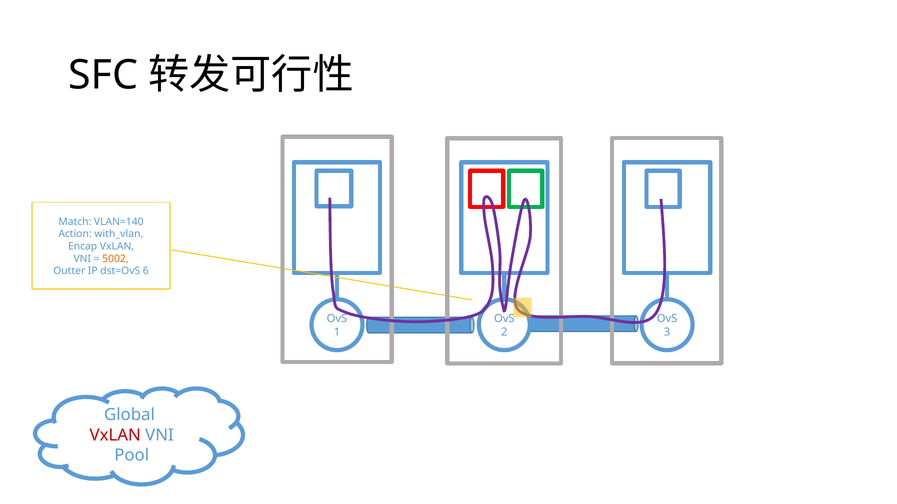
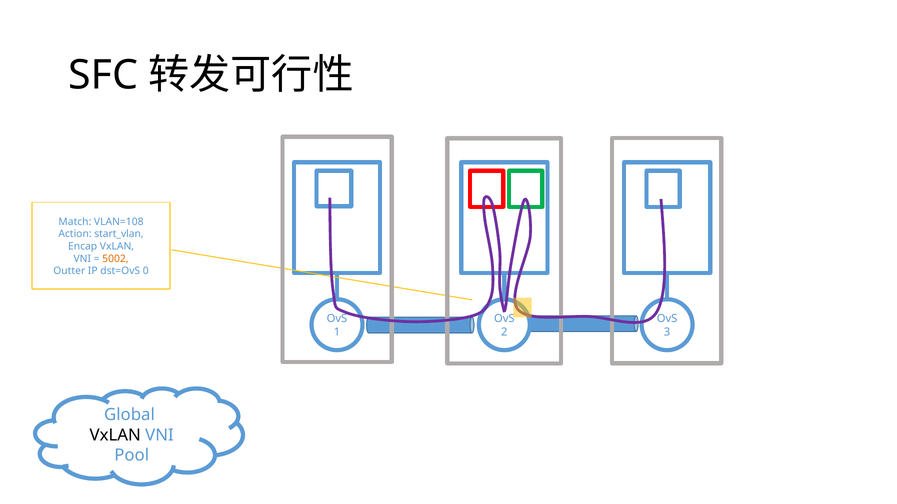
VLAN=140: VLAN=140 -> VLAN=108
with_vlan: with_vlan -> start_vlan
6: 6 -> 0
VxLAN at (115, 436) colour: red -> black
